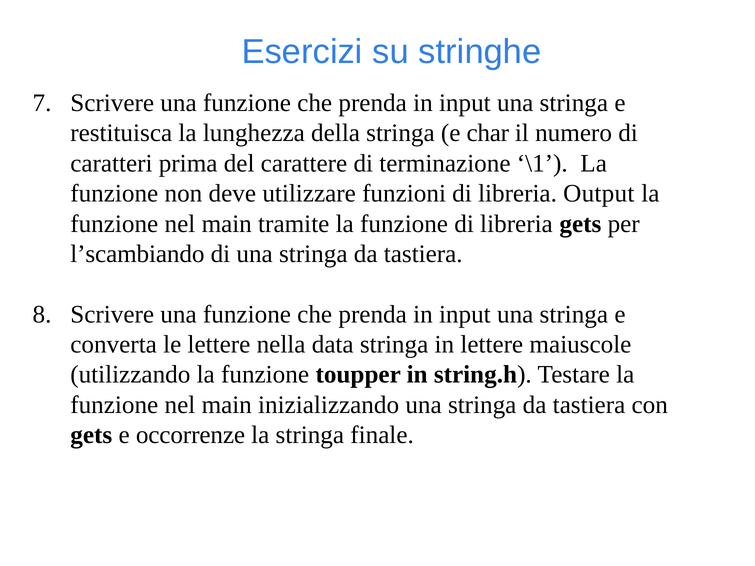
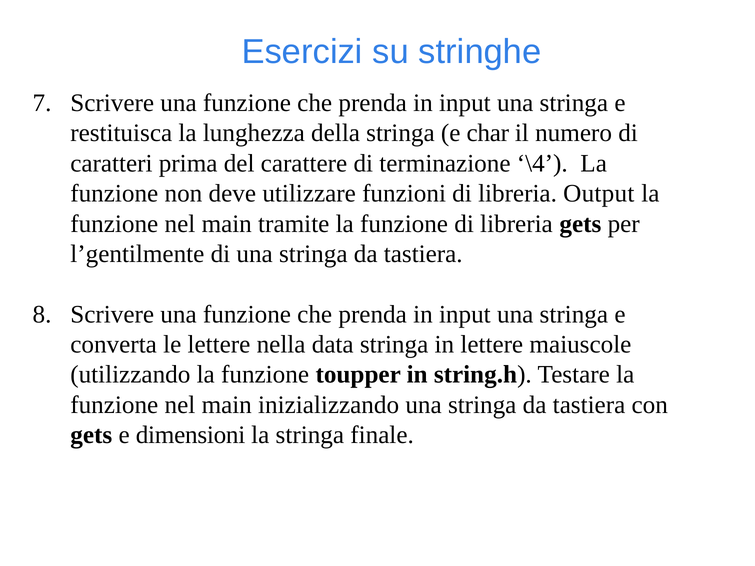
\1: \1 -> \4
l’scambiando: l’scambiando -> l’gentilmente
occorrenze: occorrenze -> dimensioni
